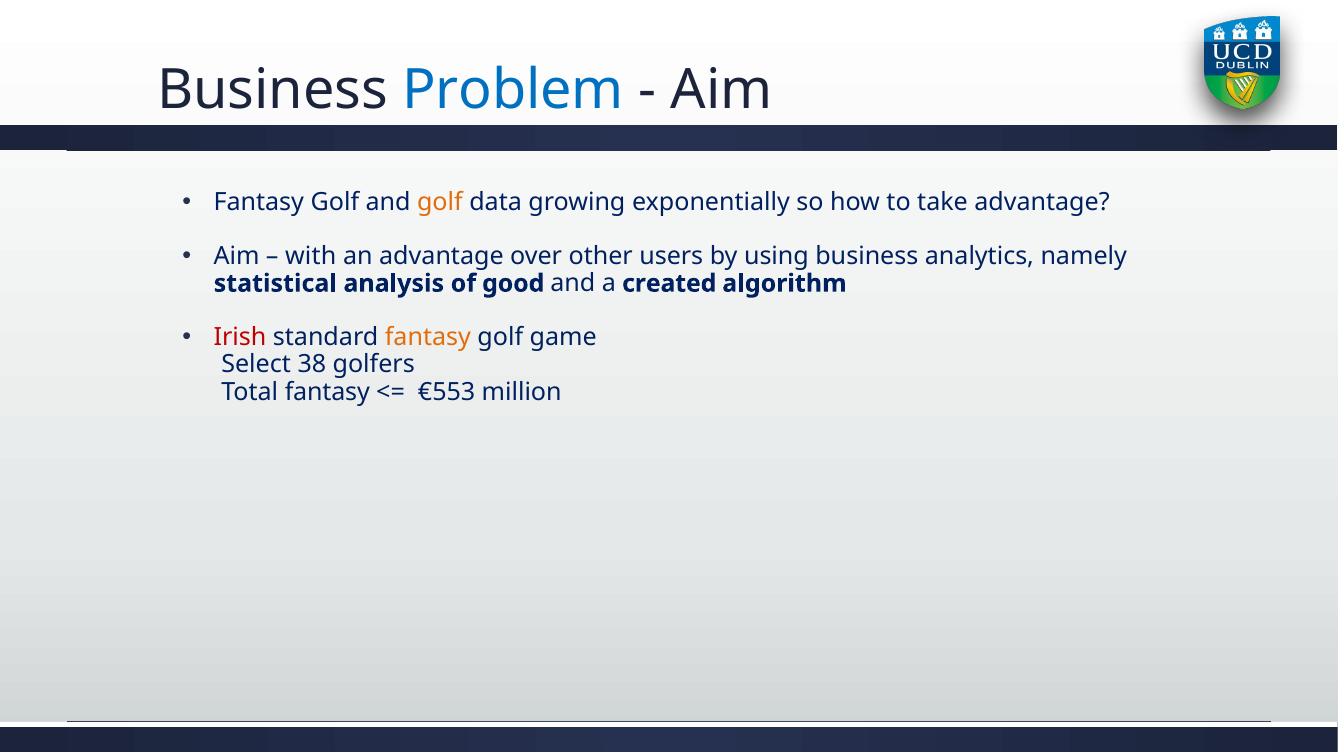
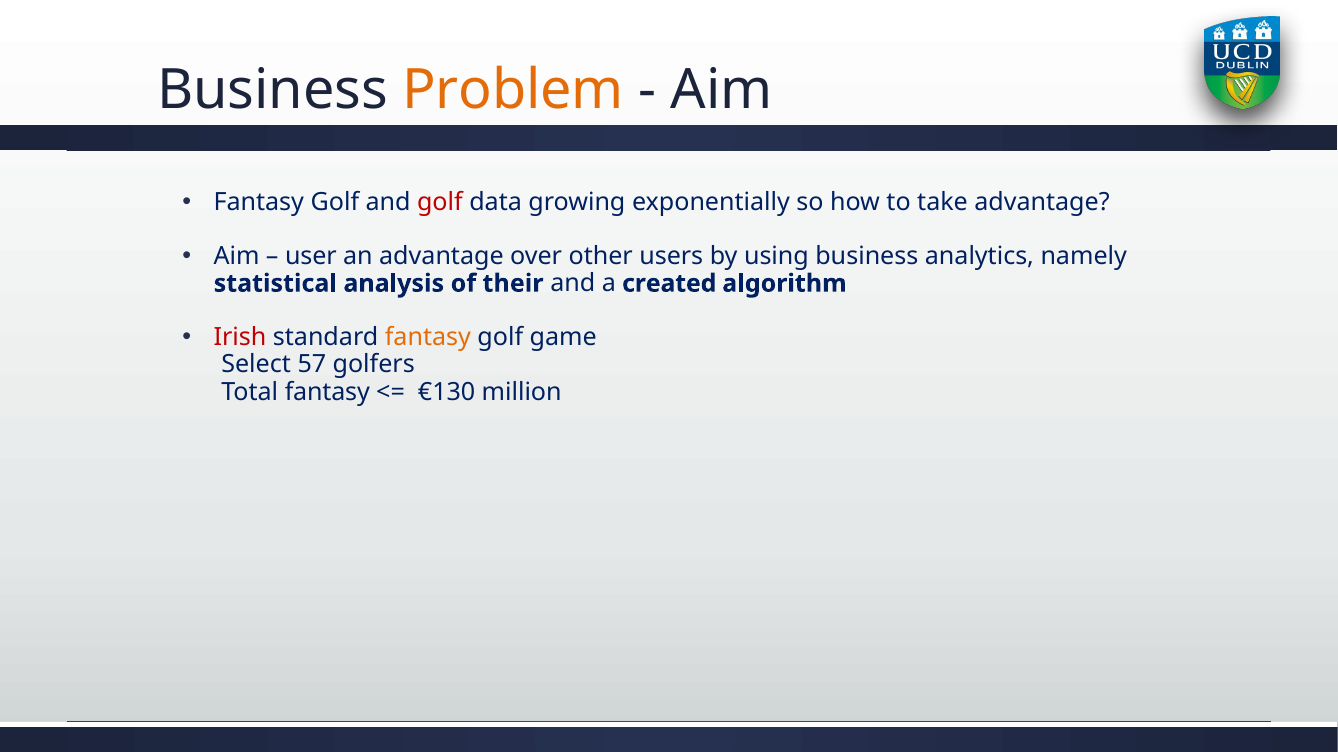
Problem colour: blue -> orange
golf at (440, 202) colour: orange -> red
with: with -> user
good: good -> their
38: 38 -> 57
€553: €553 -> €130
